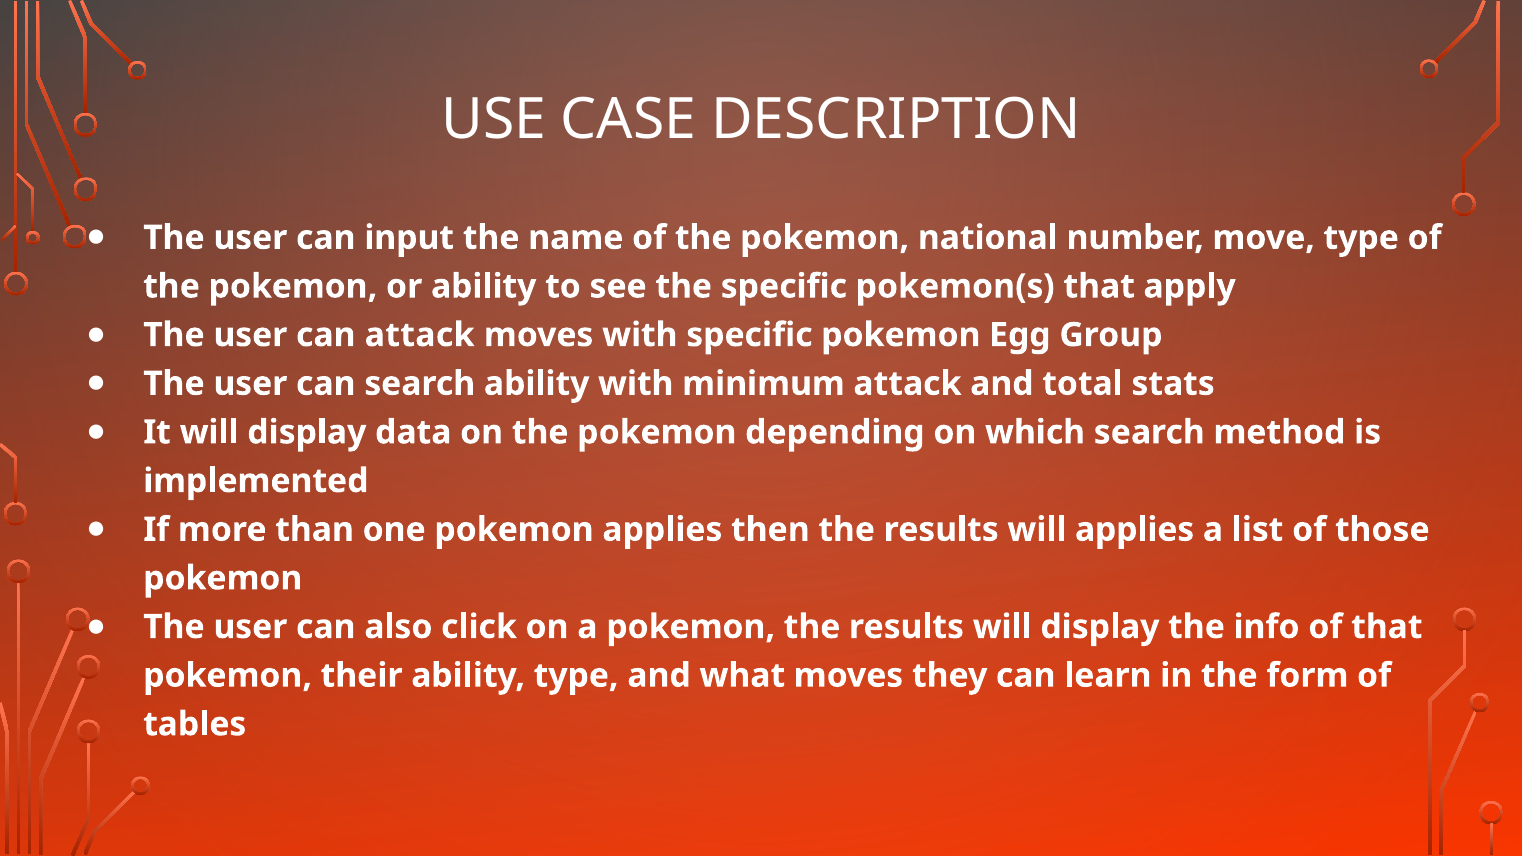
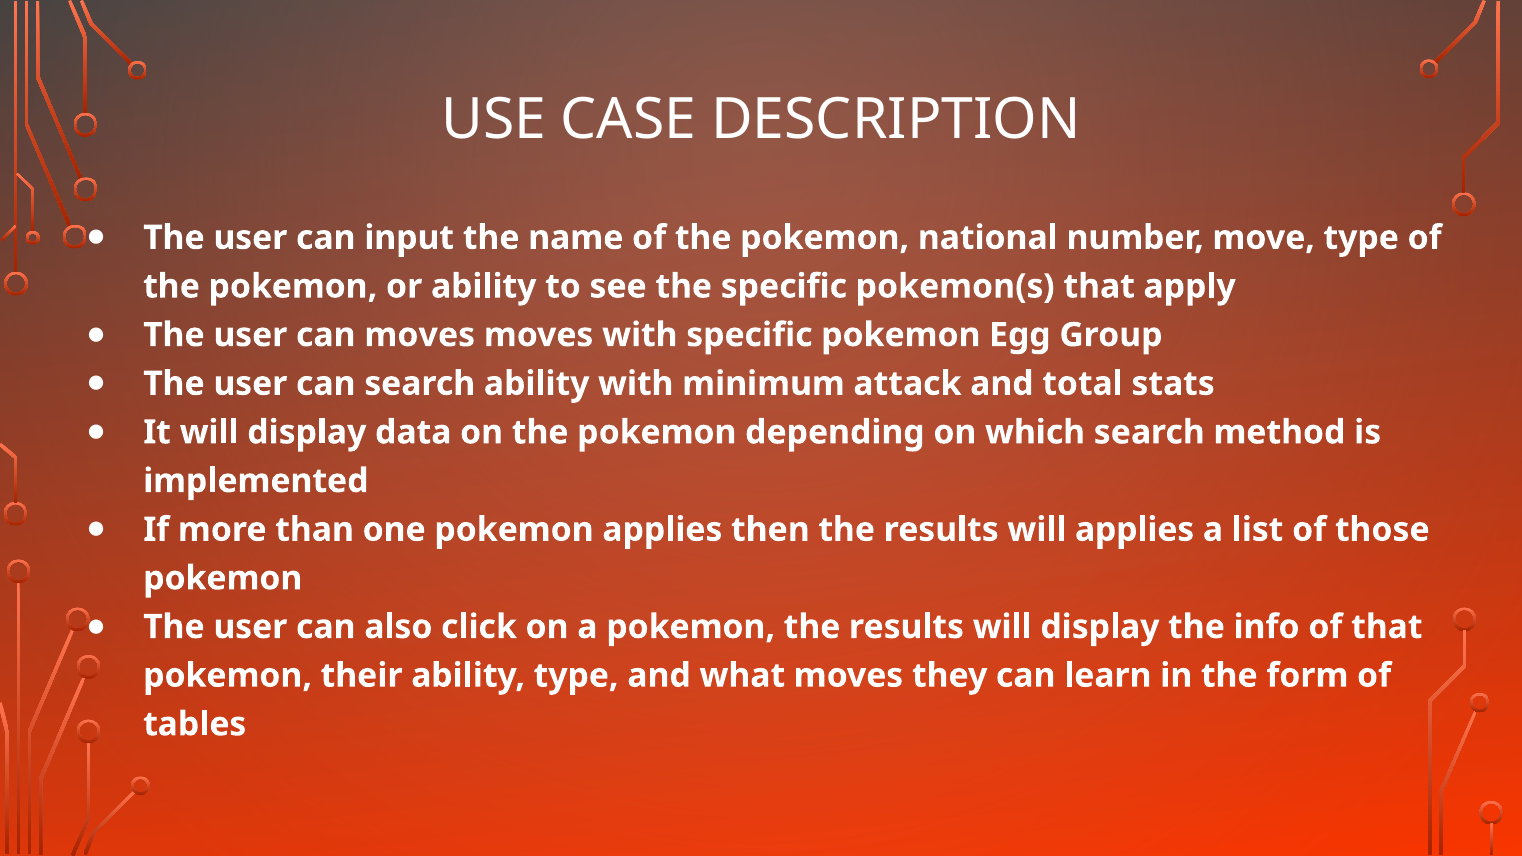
can attack: attack -> moves
